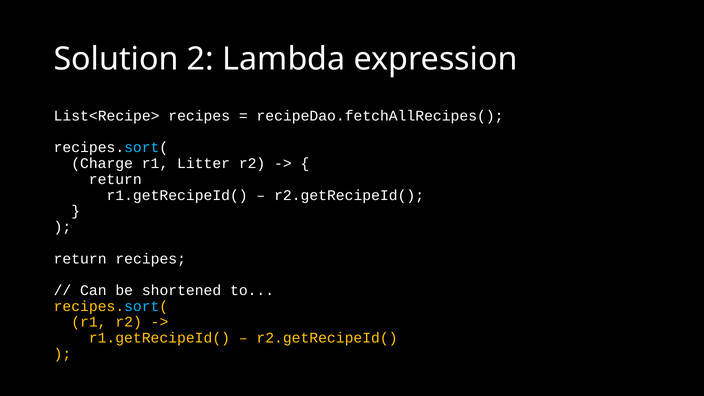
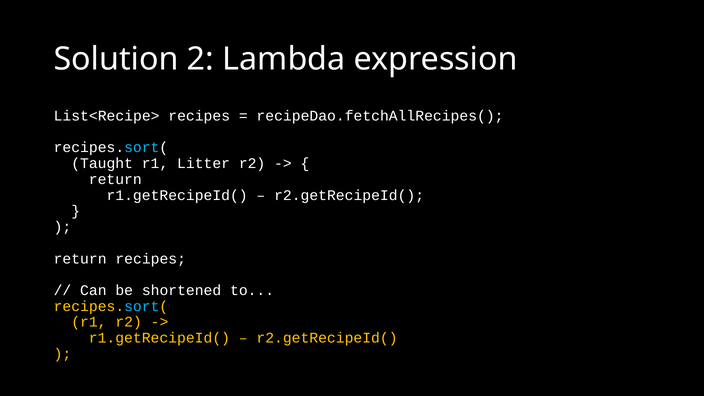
Charge: Charge -> Taught
